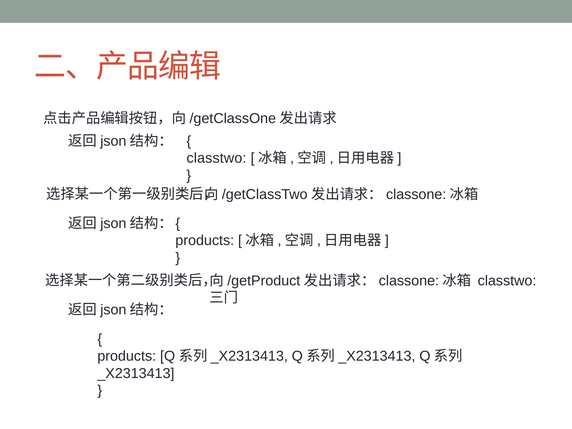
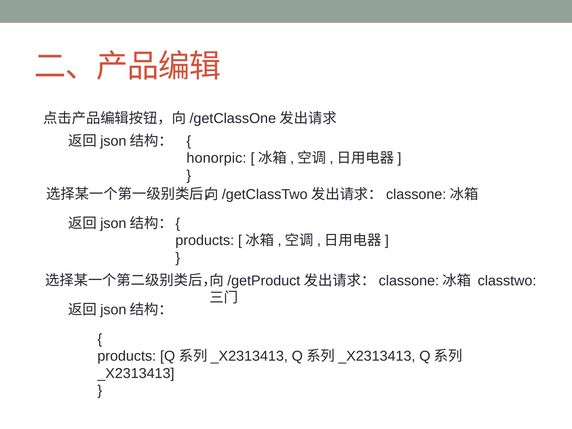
classtwo at (216, 158): classtwo -> honorpic
